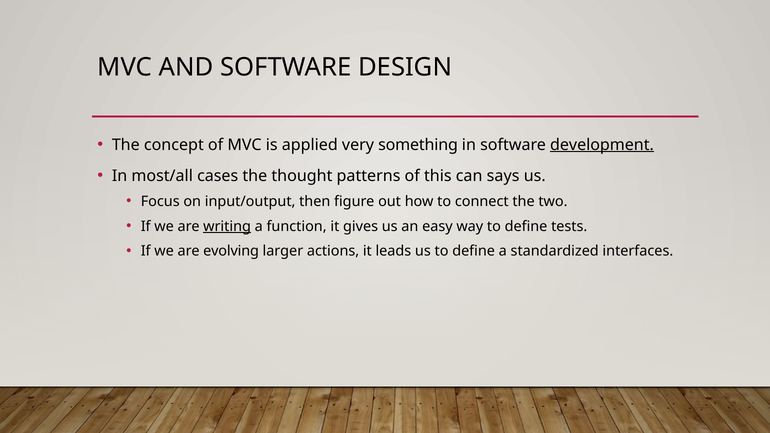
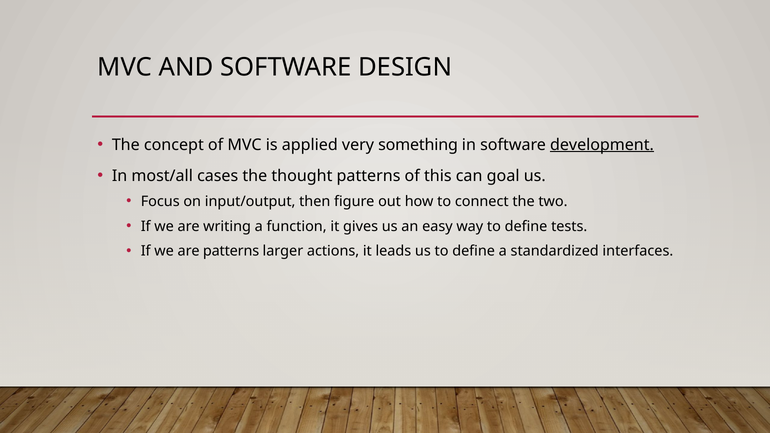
says: says -> goal
writing underline: present -> none
are evolving: evolving -> patterns
